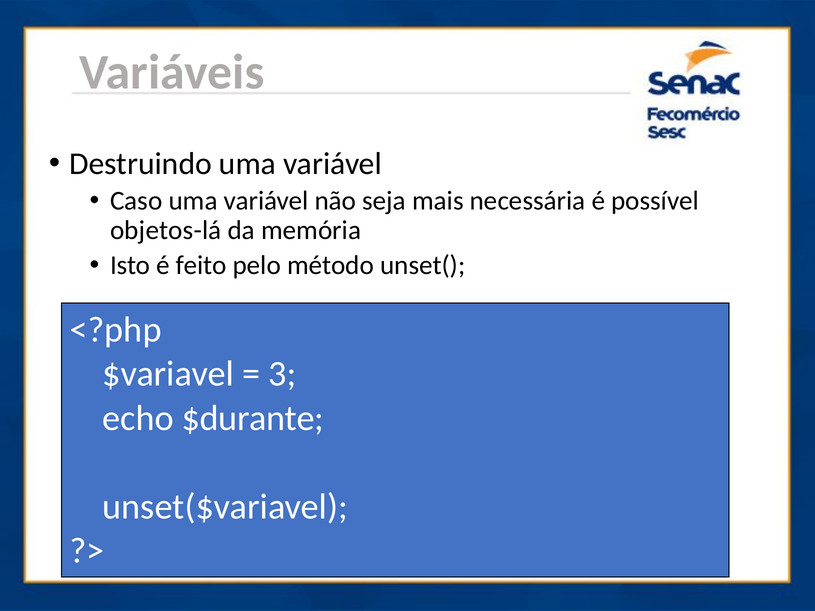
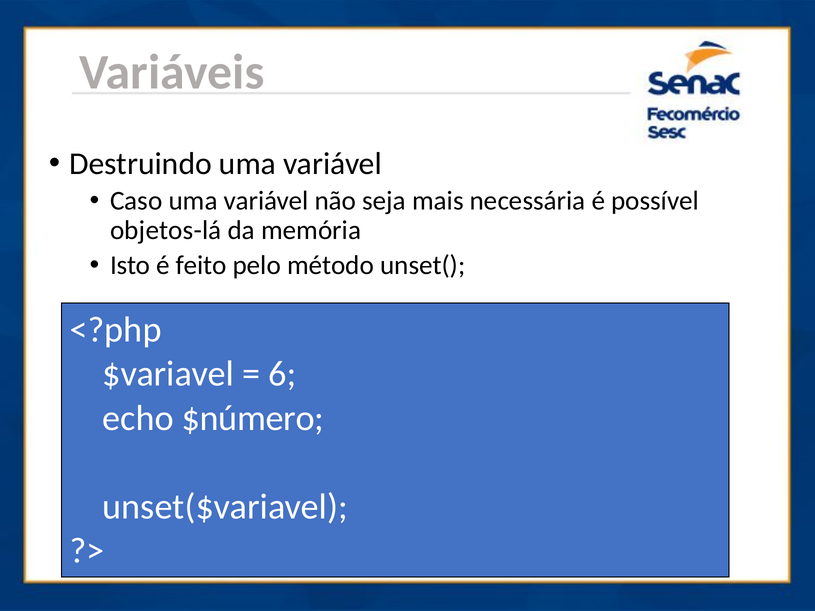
3: 3 -> 6
$durante: $durante -> $número
